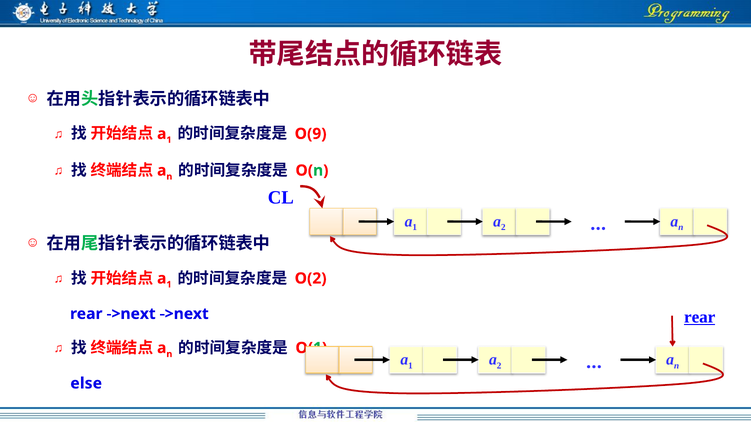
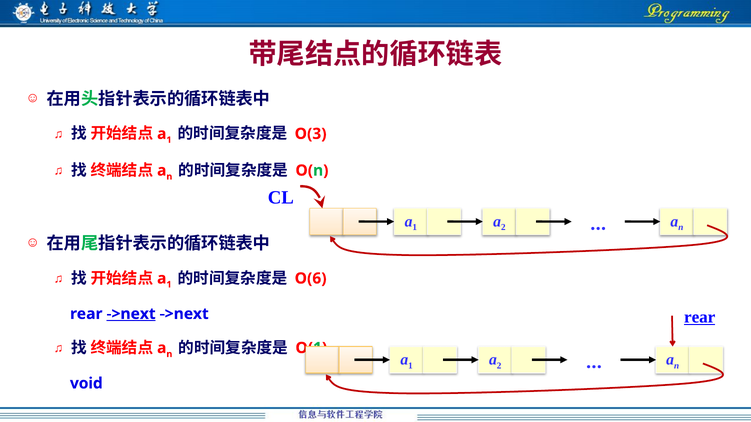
O(9: O(9 -> O(3
O(2: O(2 -> O(6
->next at (131, 314) underline: none -> present
else: else -> void
